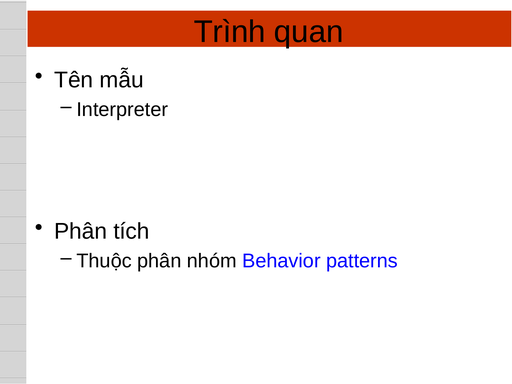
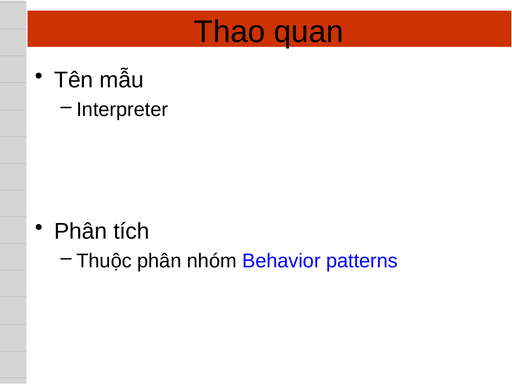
Trình: Trình -> Thao
